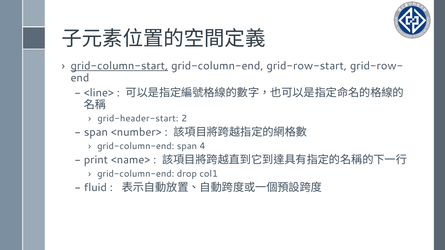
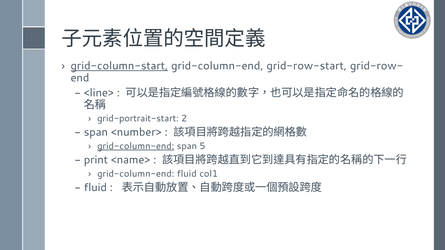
grid-header-start: grid-header-start -> grid-portrait-start
grid-column-end at (136, 146) underline: none -> present
4: 4 -> 5
grid-column-end drop: drop -> fluid
